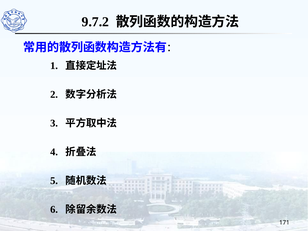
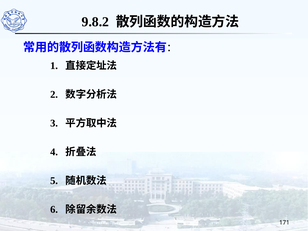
9.7.2: 9.7.2 -> 9.8.2
